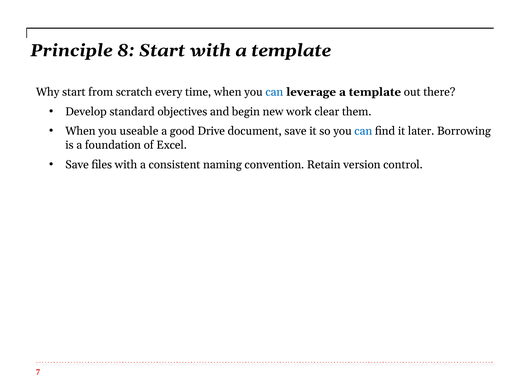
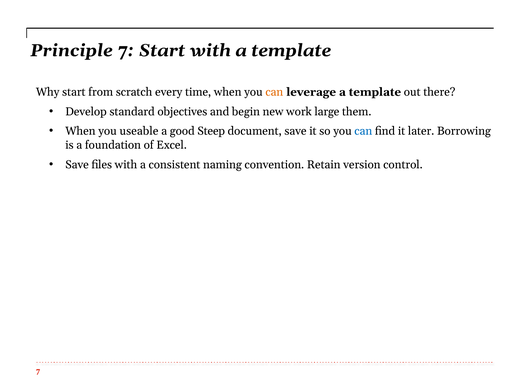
Principle 8: 8 -> 7
can at (274, 92) colour: blue -> orange
clear: clear -> large
Drive: Drive -> Steep
